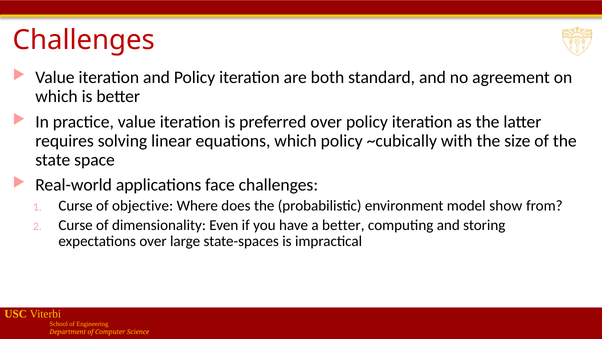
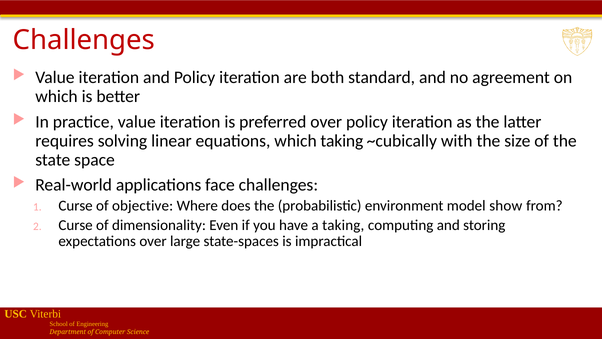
which policy: policy -> taking
a better: better -> taking
